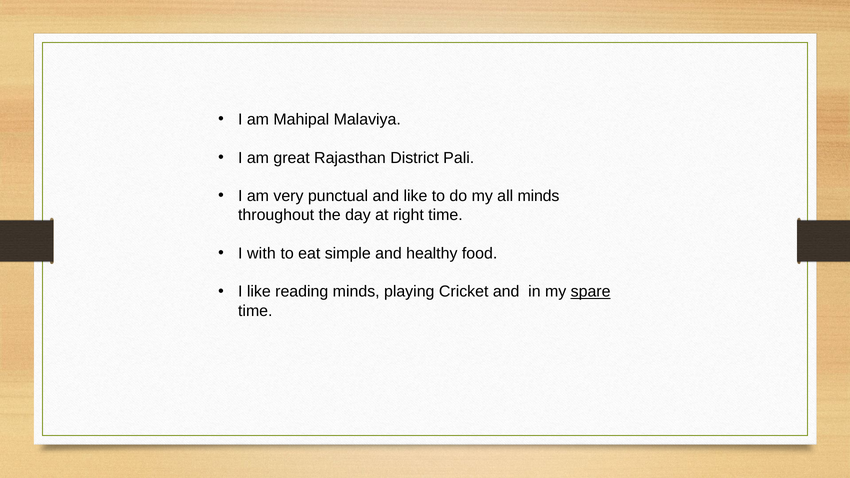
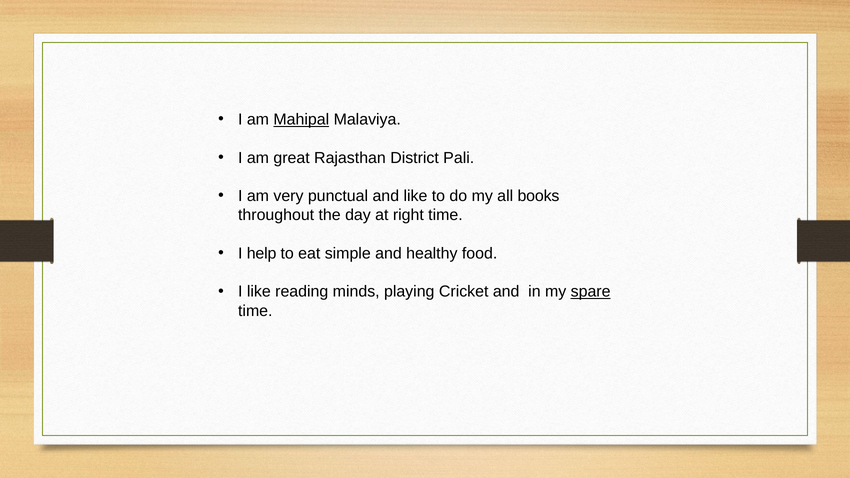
Mahipal underline: none -> present
all minds: minds -> books
with: with -> help
